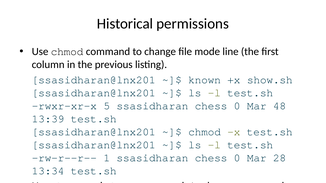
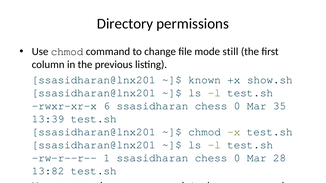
Historical: Historical -> Directory
line: line -> still
5: 5 -> 6
48: 48 -> 35
13:34: 13:34 -> 13:82
